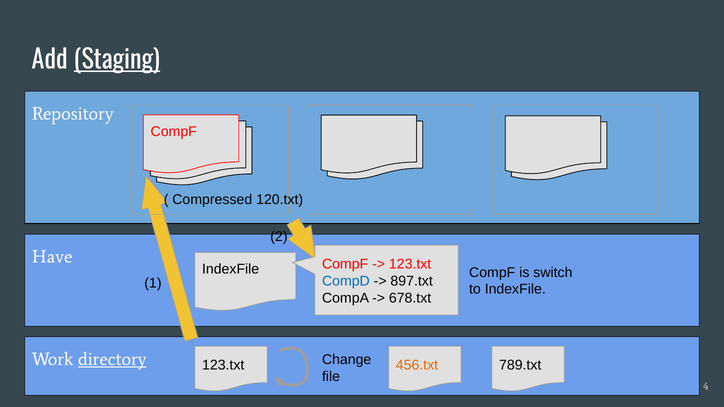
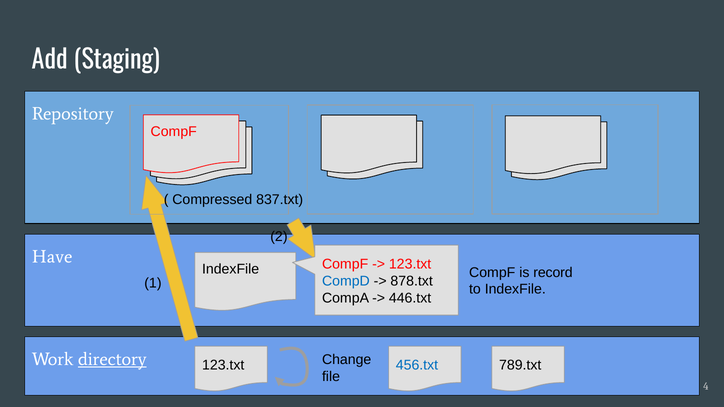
Staging underline: present -> none
120.txt: 120.txt -> 837.txt
switch: switch -> record
897.txt: 897.txt -> 878.txt
678.txt: 678.txt -> 446.txt
456.txt colour: orange -> blue
